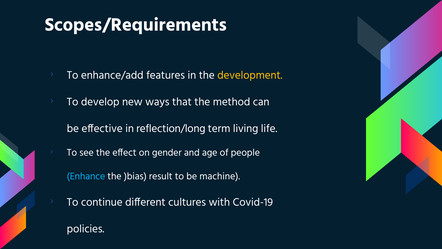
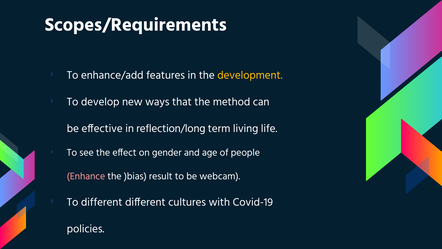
Enhance colour: light blue -> pink
machine: machine -> webcam
To continue: continue -> different
